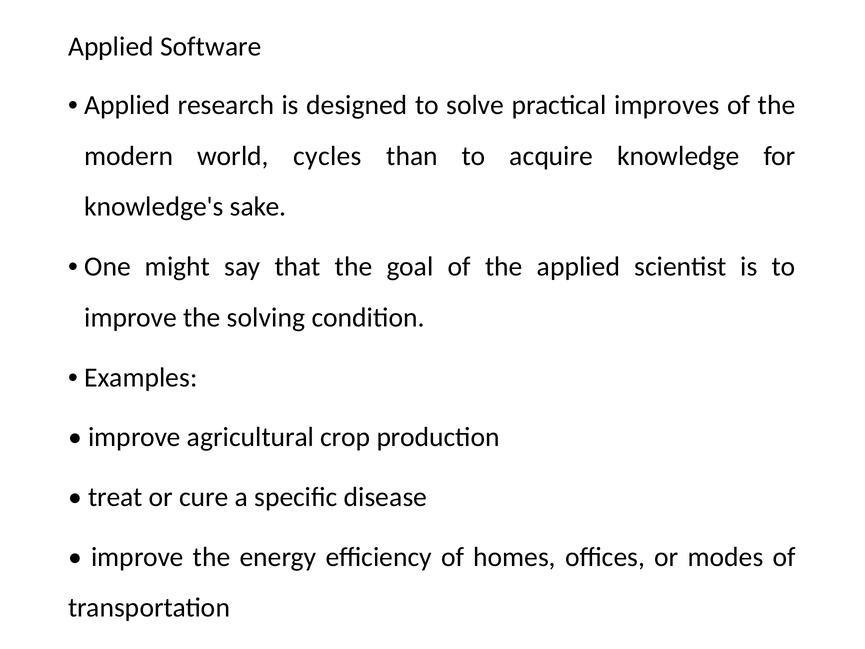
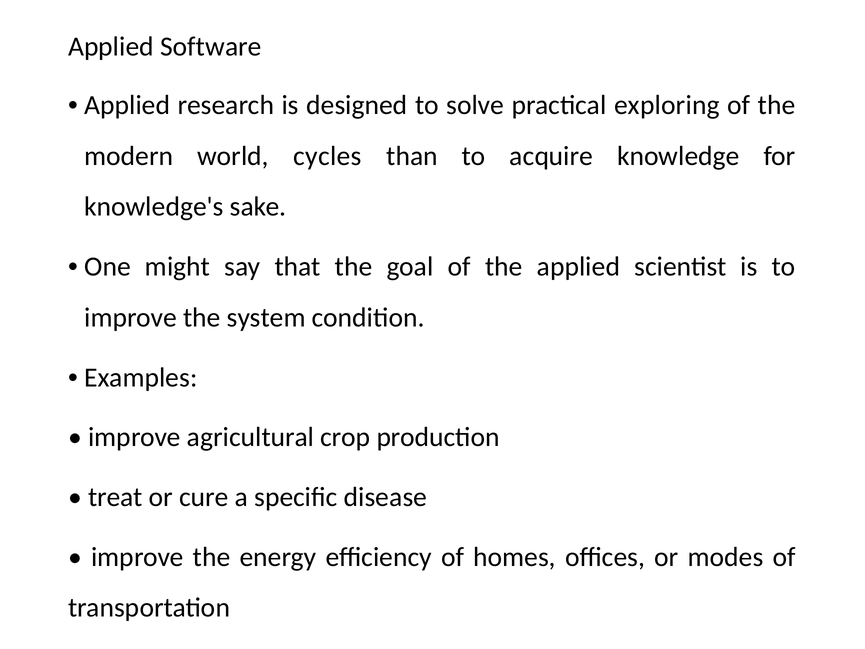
improves: improves -> exploring
solving: solving -> system
